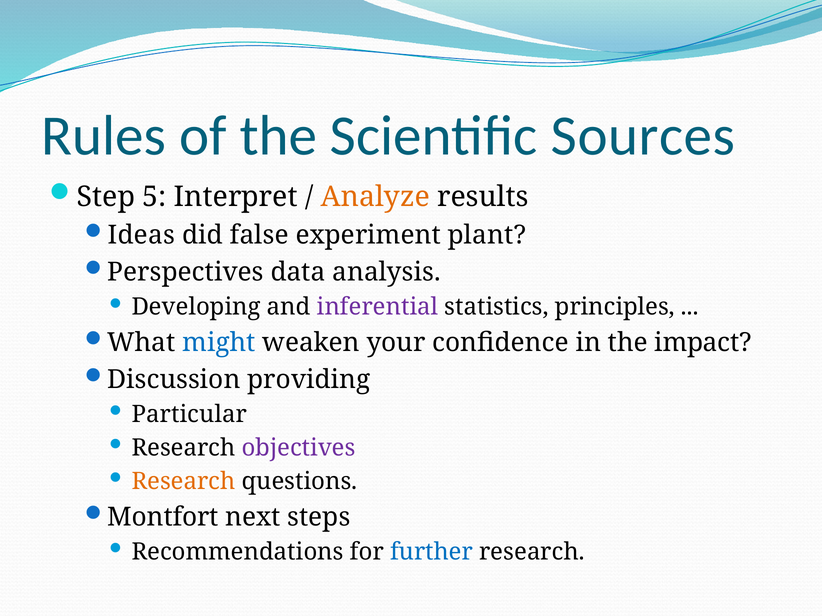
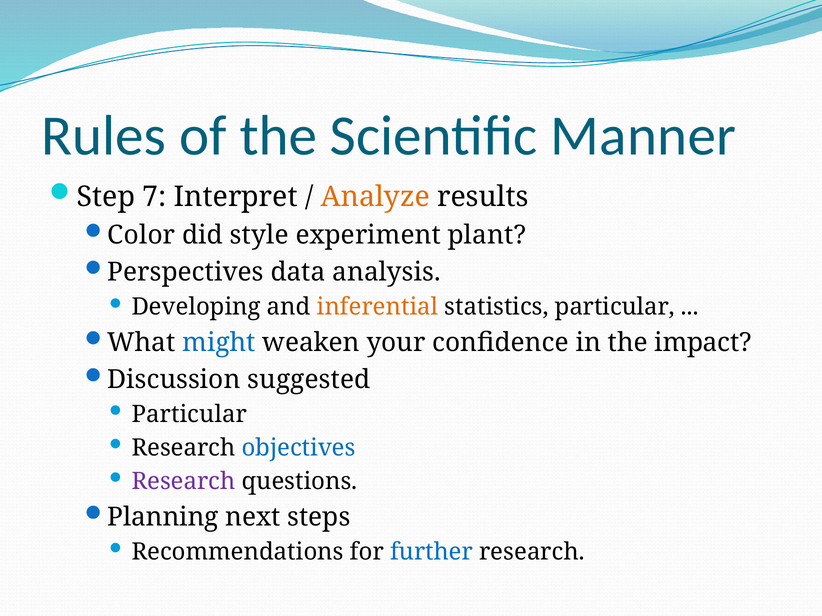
Sources: Sources -> Manner
5: 5 -> 7
Ideas: Ideas -> Color
false: false -> style
inferential colour: purple -> orange
statistics principles: principles -> particular
providing: providing -> suggested
objectives colour: purple -> blue
Research at (184, 482) colour: orange -> purple
Montfort: Montfort -> Planning
